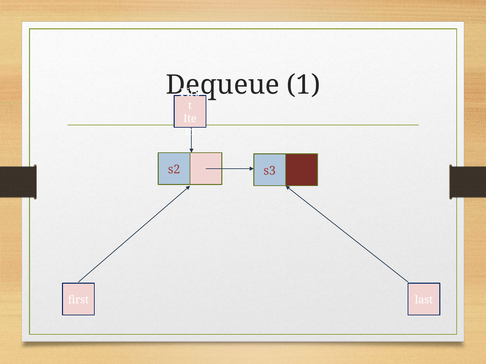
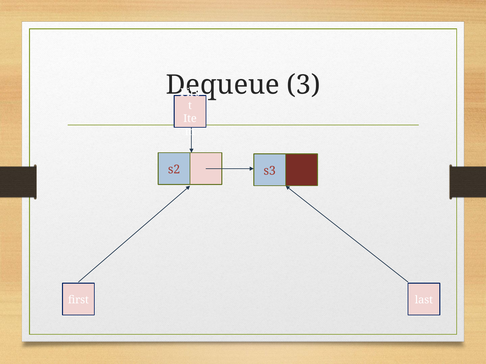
1: 1 -> 3
